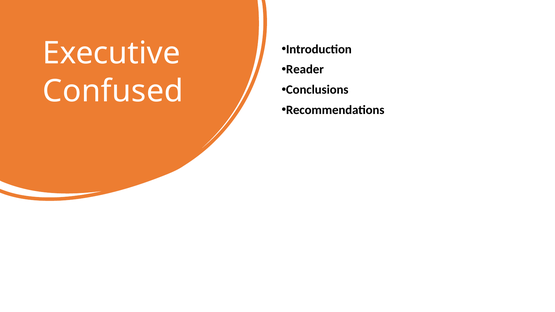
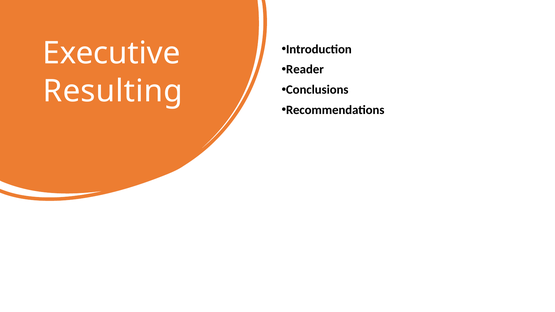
Confused: Confused -> Resulting
